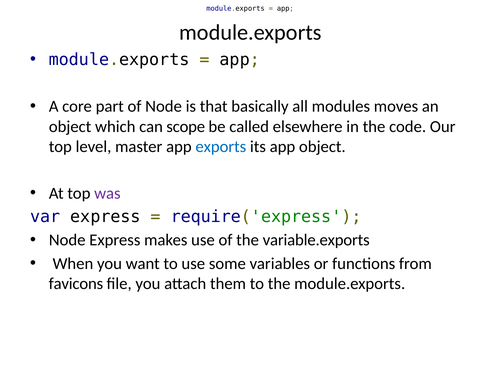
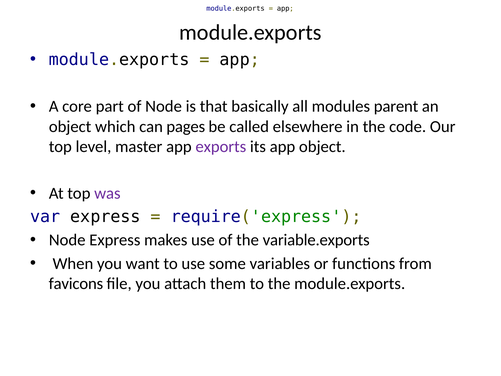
moves: moves -> parent
scope: scope -> pages
exports colour: blue -> purple
